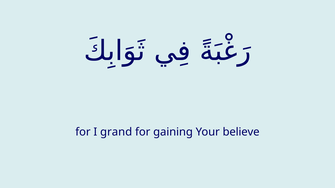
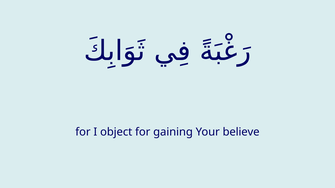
grand: grand -> object
